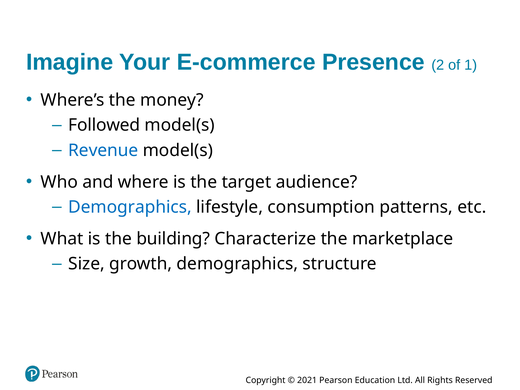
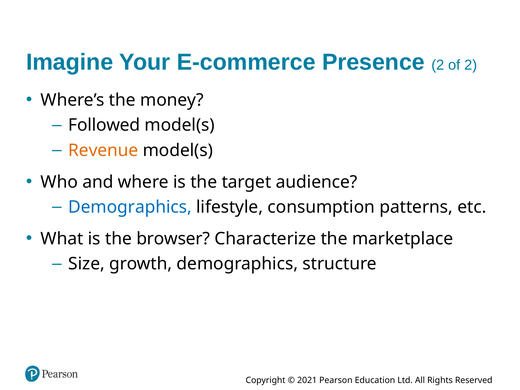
of 1: 1 -> 2
Revenue colour: blue -> orange
building: building -> browser
